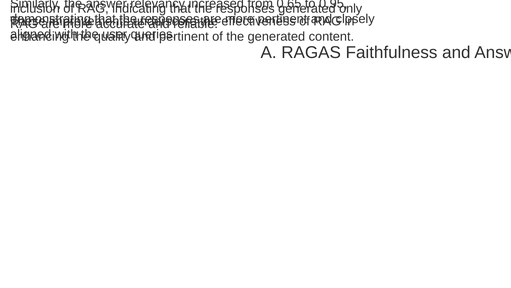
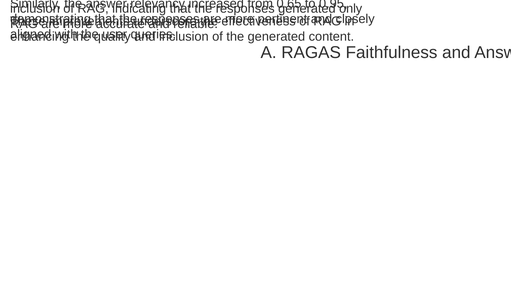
pertinent at (184, 37): pertinent -> inclusion
